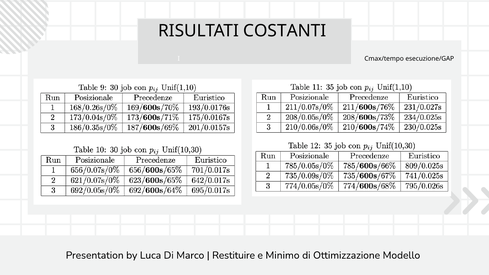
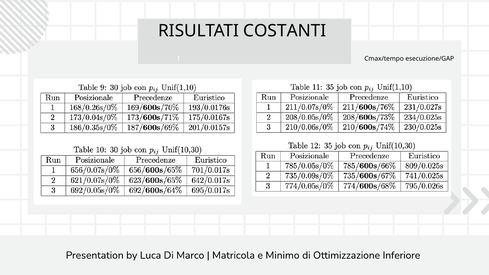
Restituire: Restituire -> Matricola
Modello: Modello -> Inferiore
